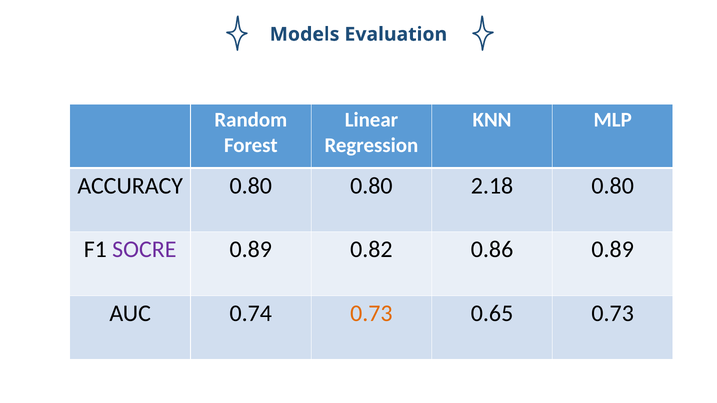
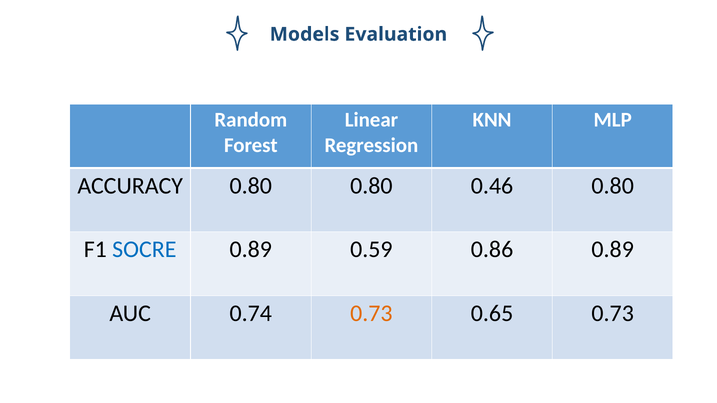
2.18: 2.18 -> 0.46
SOCRE colour: purple -> blue
0.82: 0.82 -> 0.59
